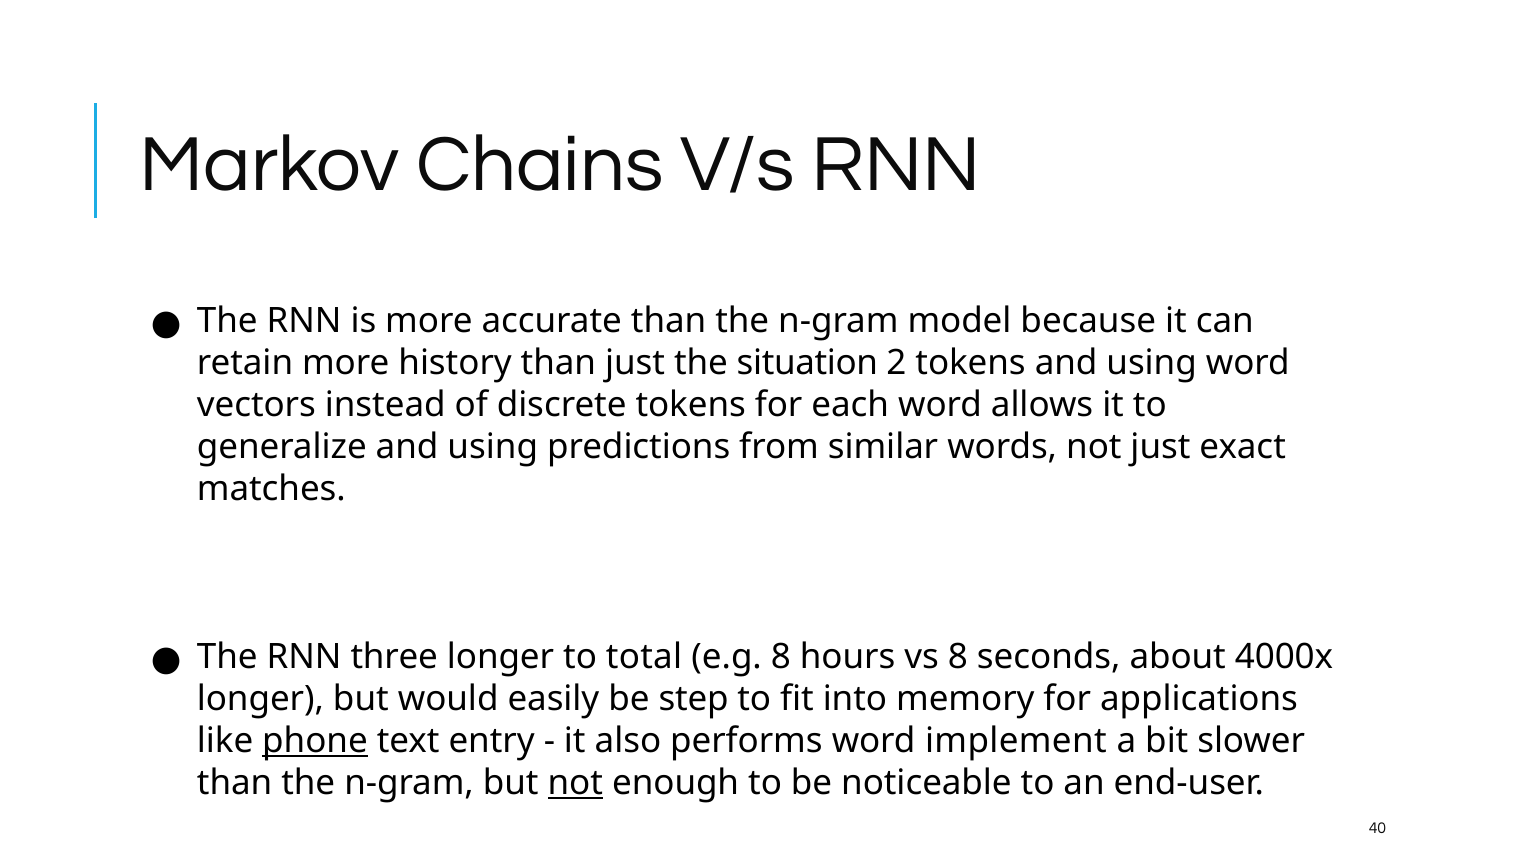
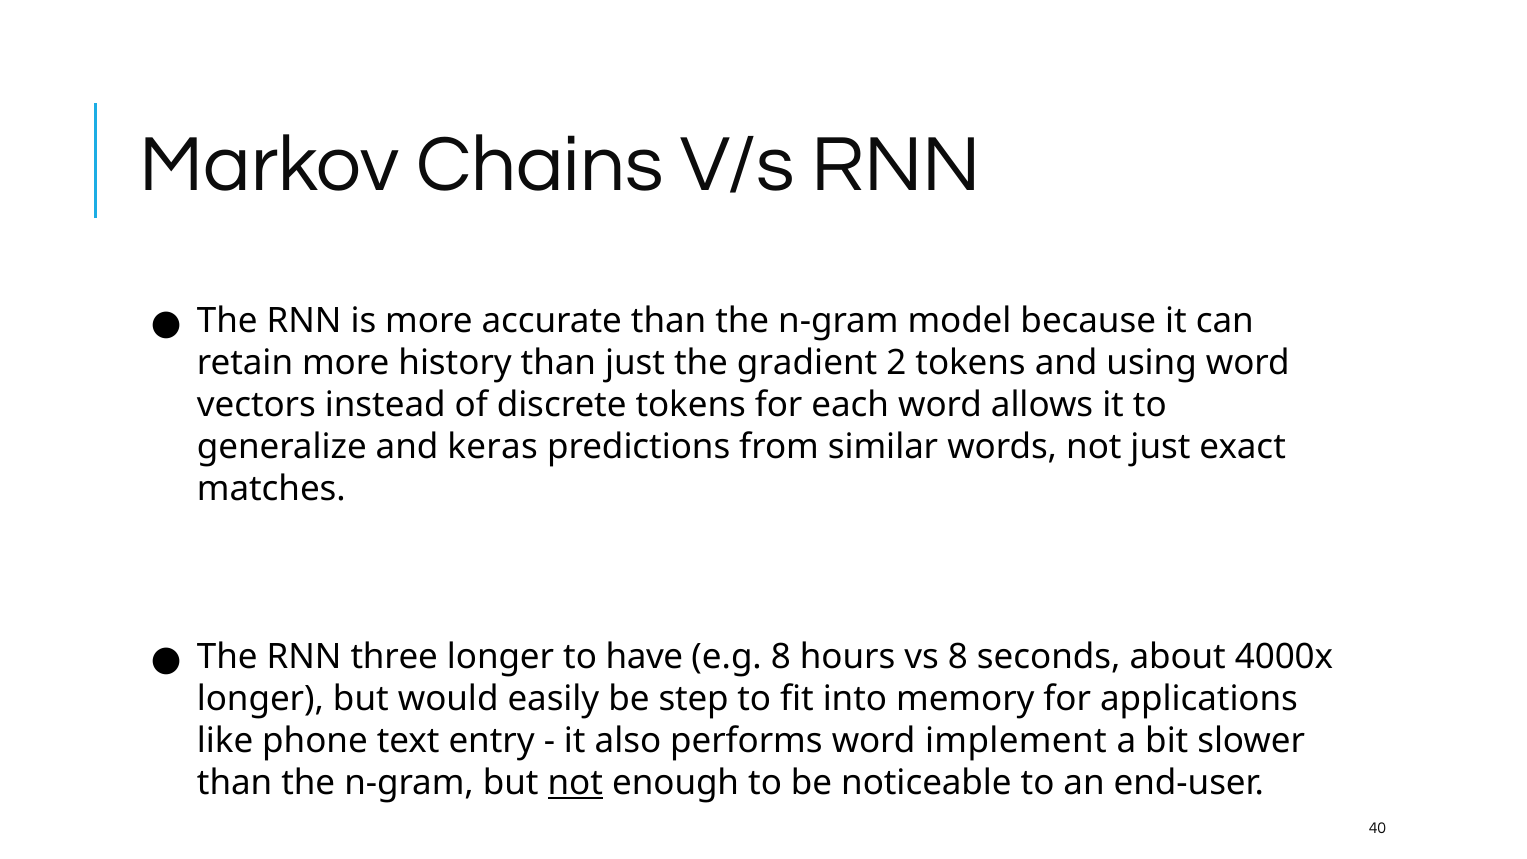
situation: situation -> gradient
generalize and using: using -> keras
total: total -> have
phone underline: present -> none
